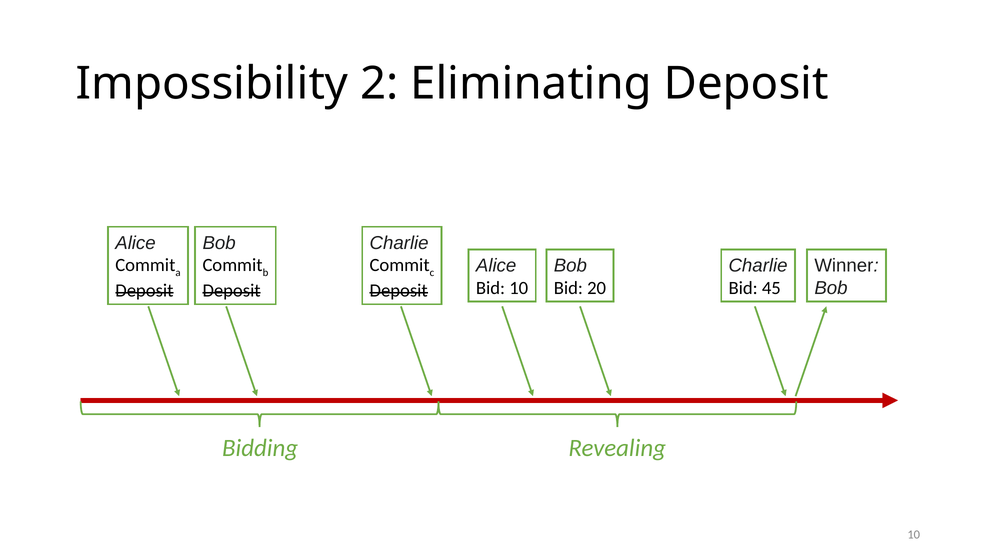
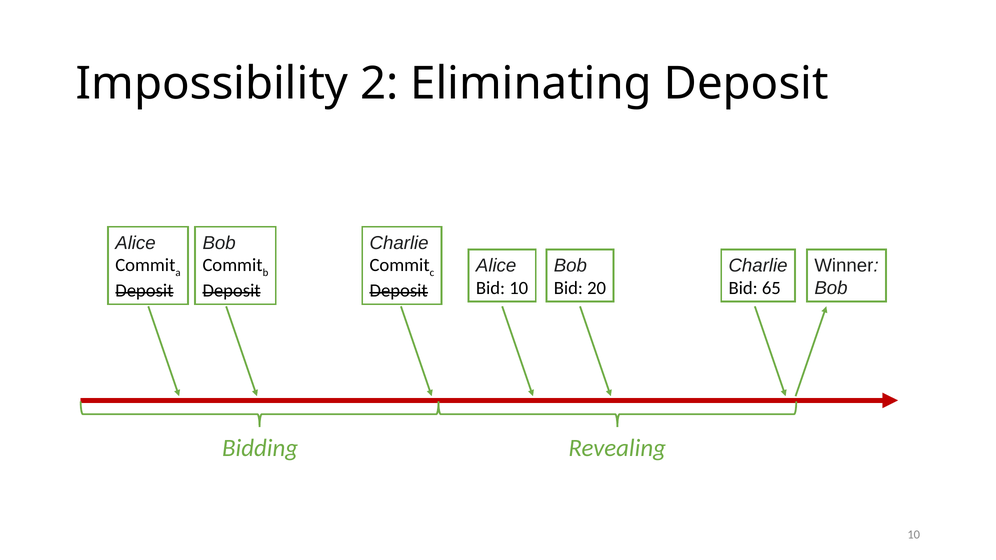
45: 45 -> 65
